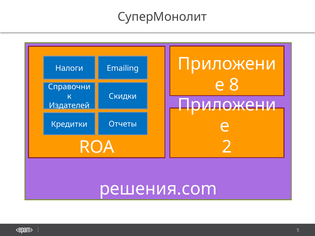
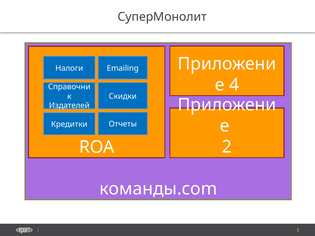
8: 8 -> 4
решения.com: решения.com -> команды.com
